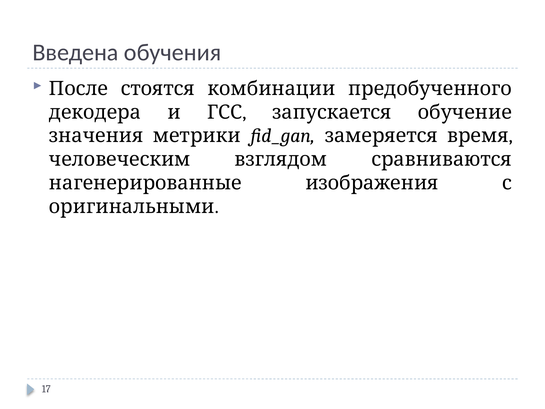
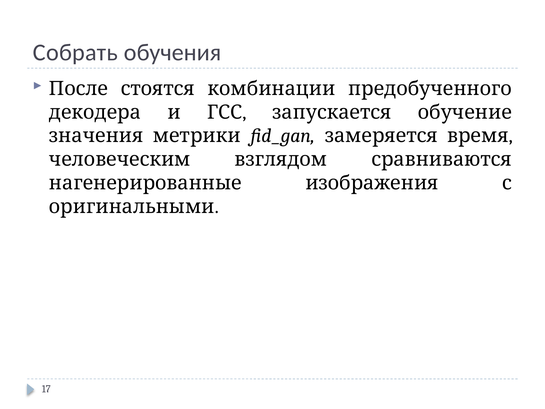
Введена: Введена -> Собрать
